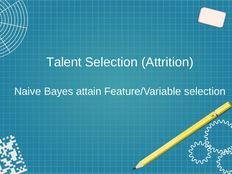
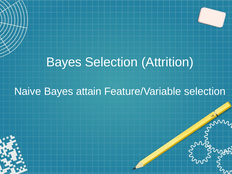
Talent at (64, 62): Talent -> Bayes
